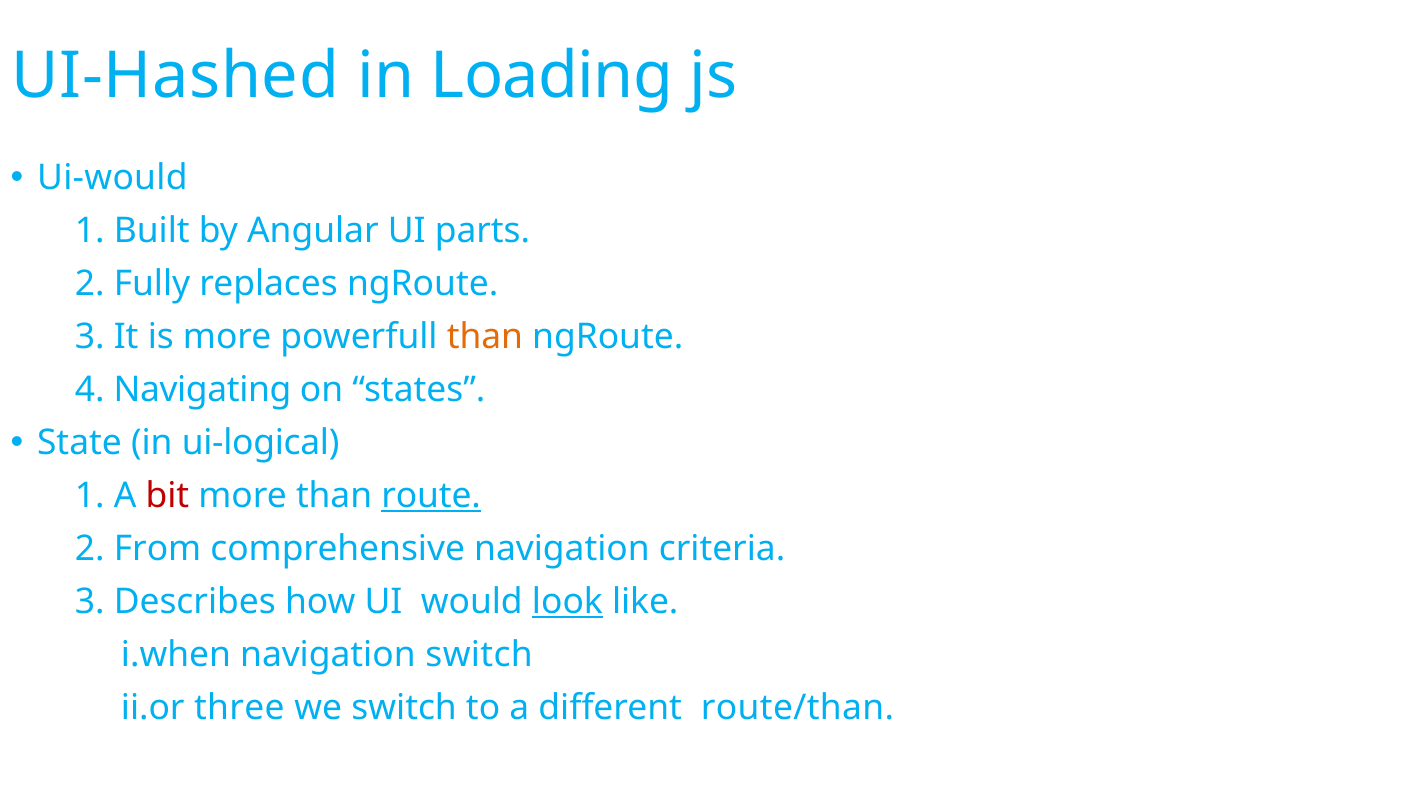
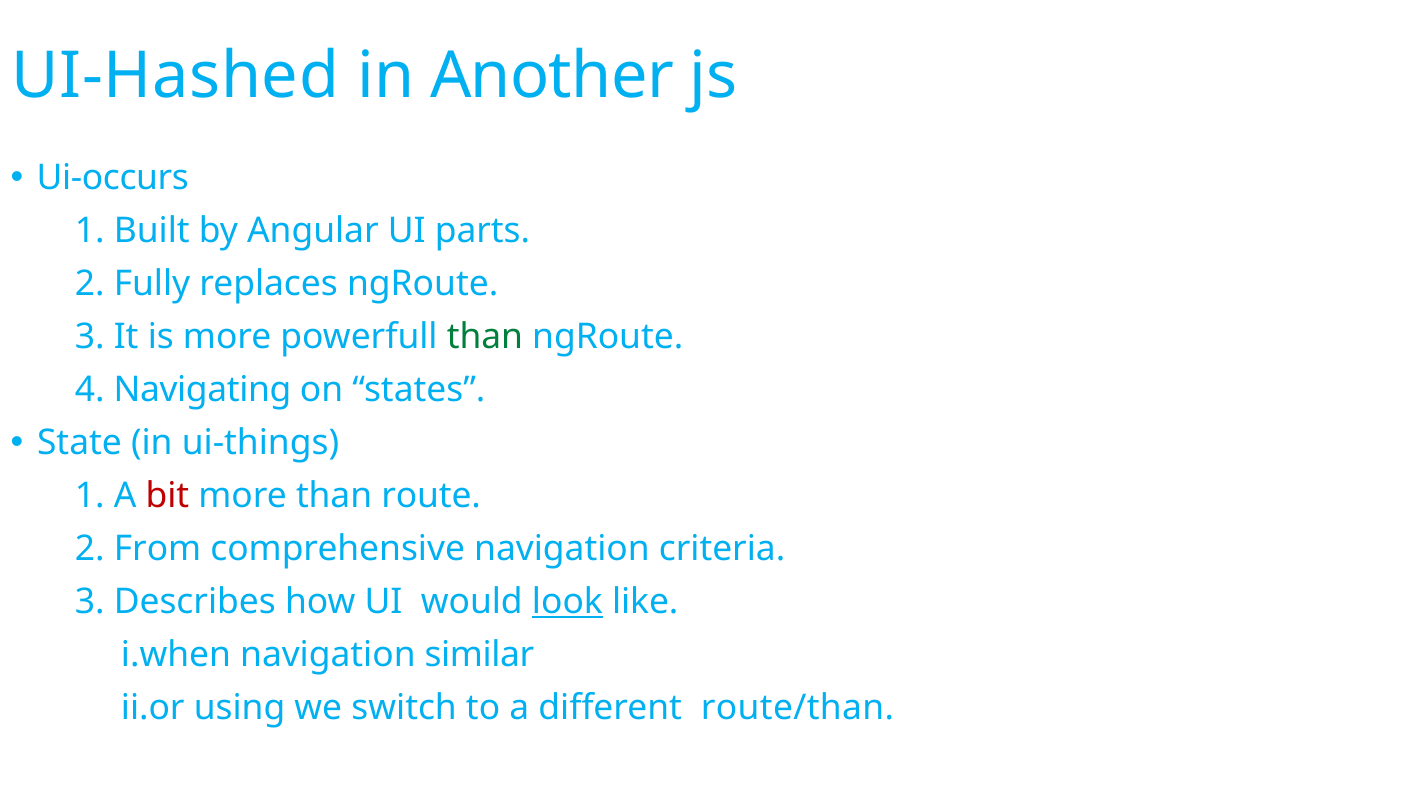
Loading: Loading -> Another
Ui-would: Ui-would -> Ui-occurs
than at (485, 337) colour: orange -> green
ui-logical: ui-logical -> ui-things
route underline: present -> none
navigation switch: switch -> similar
three: three -> using
